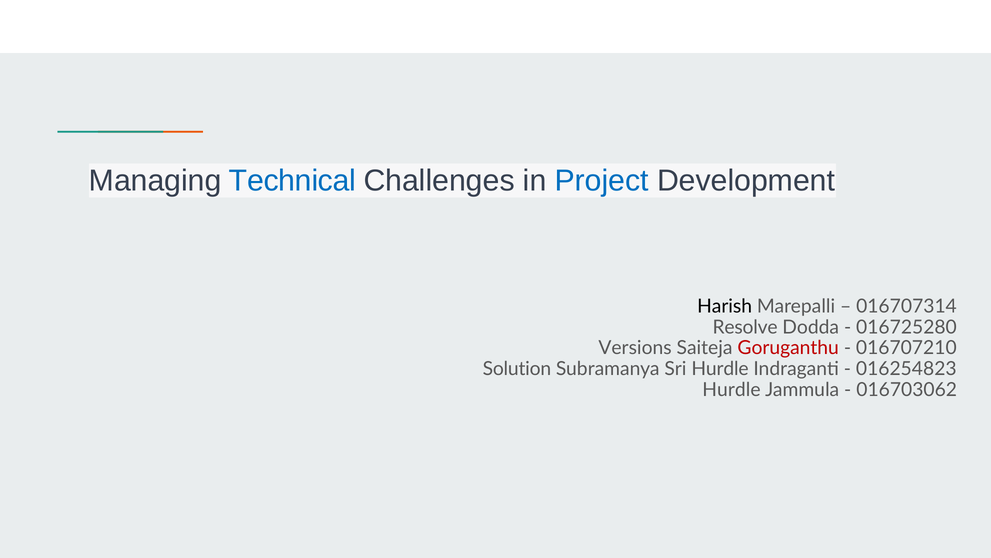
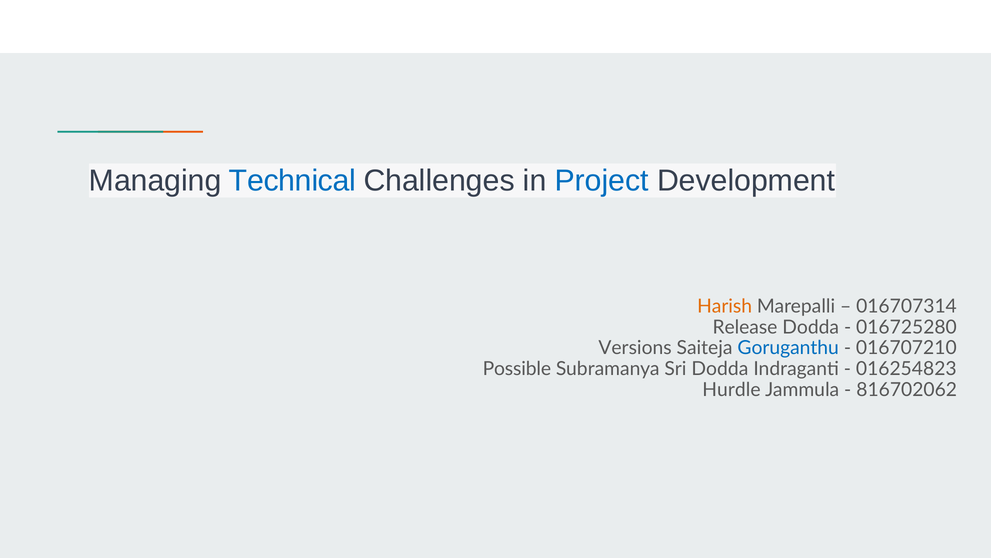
Harish colour: black -> orange
Resolve: Resolve -> Release
Goruganthu colour: red -> blue
Solution: Solution -> Possible
Sri Hurdle: Hurdle -> Dodda
016703062: 016703062 -> 816702062
